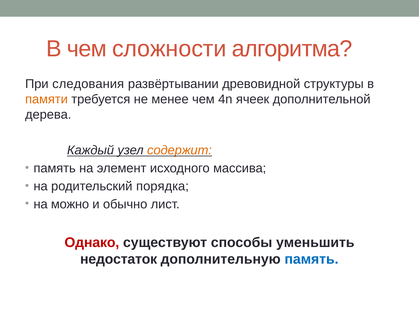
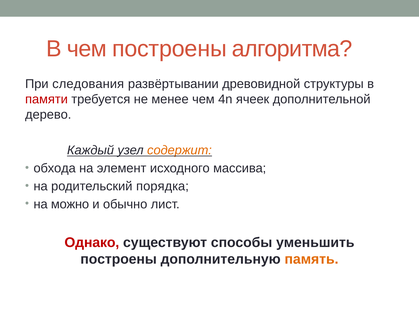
чем сложности: сложности -> построены
памяти colour: orange -> red
дерева: дерева -> дерево
память at (55, 168): память -> обхода
недостаток at (119, 260): недостаток -> построены
память at (312, 260) colour: blue -> orange
